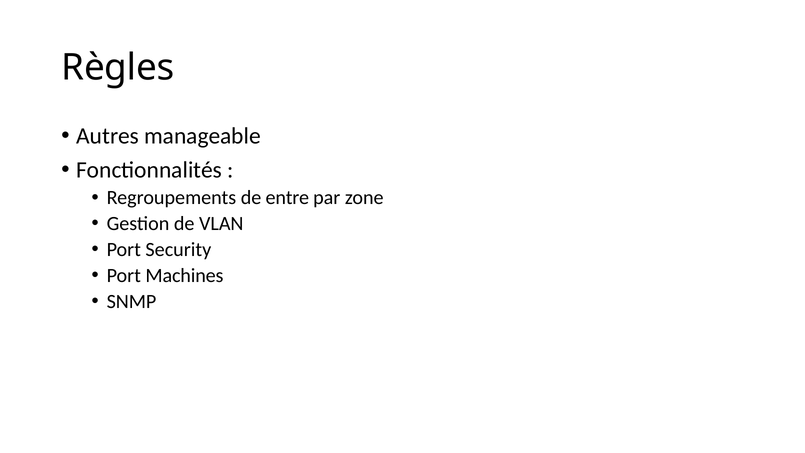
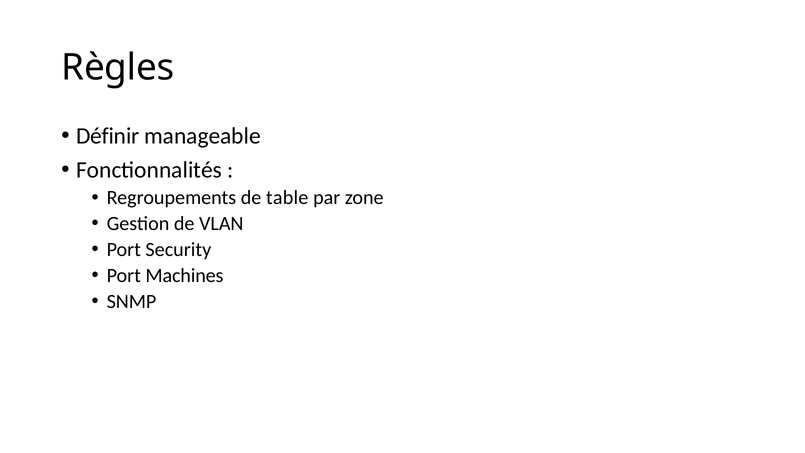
Autres: Autres -> Définir
entre: entre -> table
